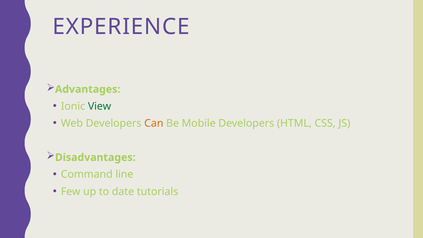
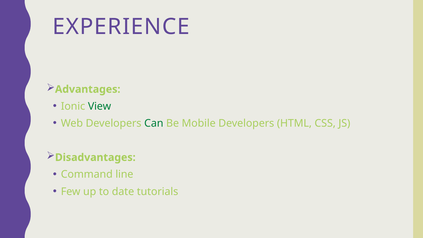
Can colour: orange -> green
